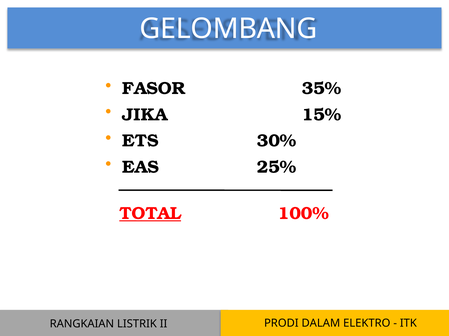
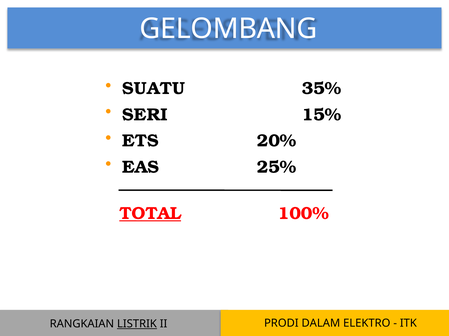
FASOR: FASOR -> SUATU
JIKA: JIKA -> SERI
30%: 30% -> 20%
LISTRIK underline: none -> present
